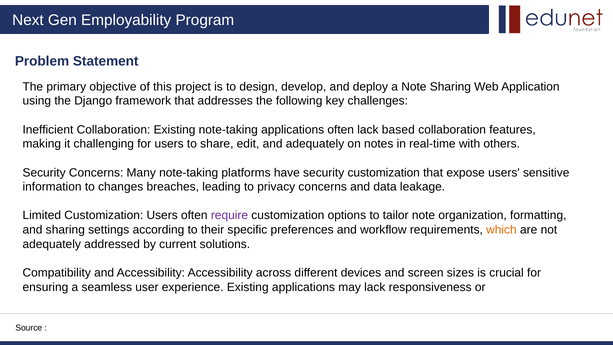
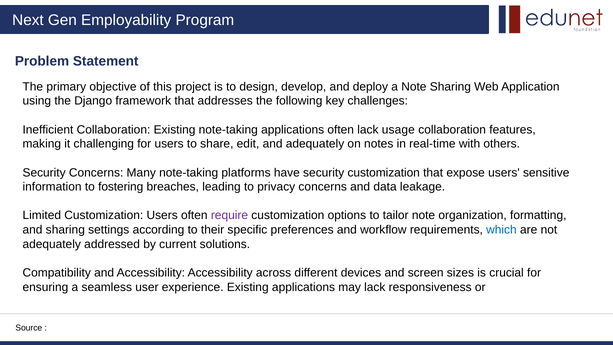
based: based -> usage
changes: changes -> fostering
which colour: orange -> blue
